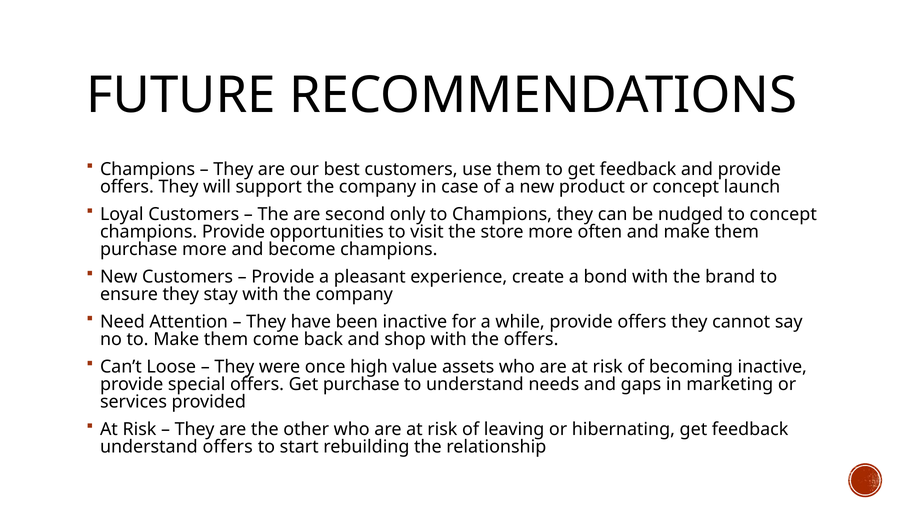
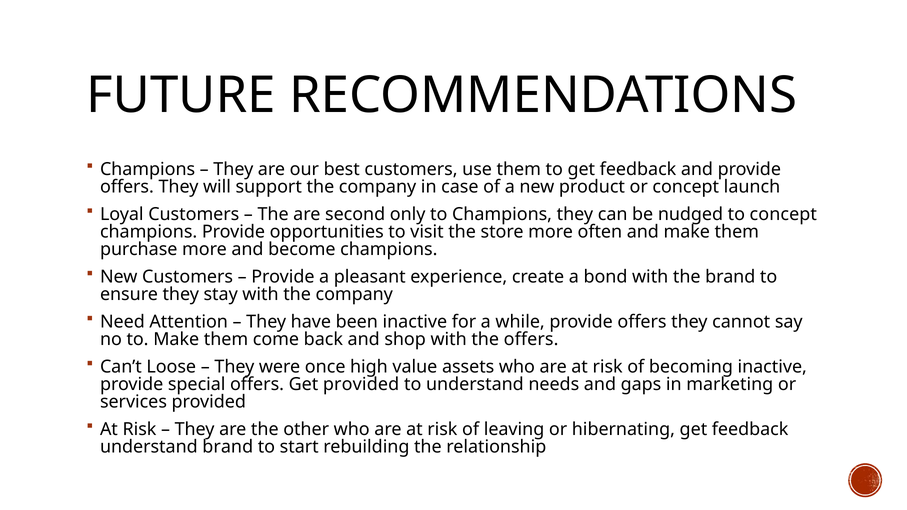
Get purchase: purchase -> provided
understand offers: offers -> brand
